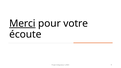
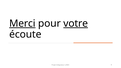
votre underline: none -> present
